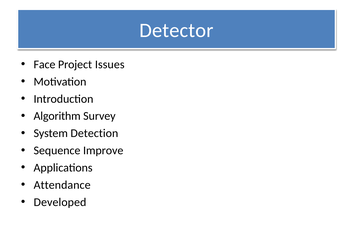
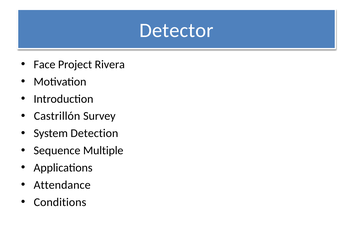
Issues: Issues -> Rivera
Algorithm: Algorithm -> Castrillón
Improve: Improve -> Multiple
Developed: Developed -> Conditions
